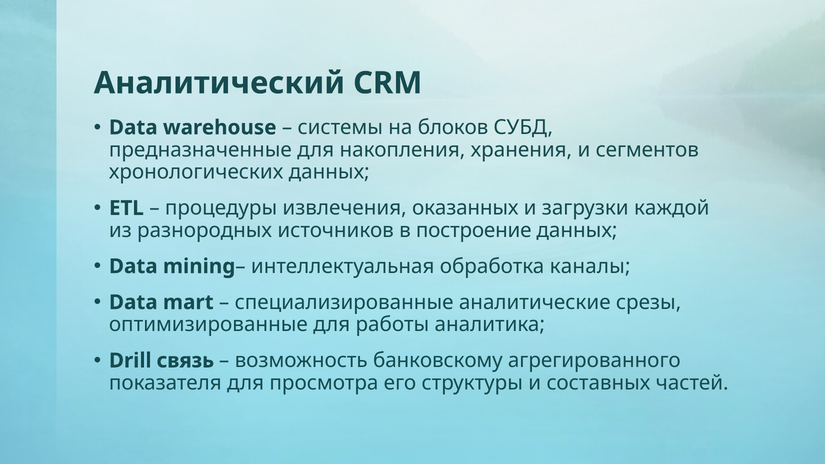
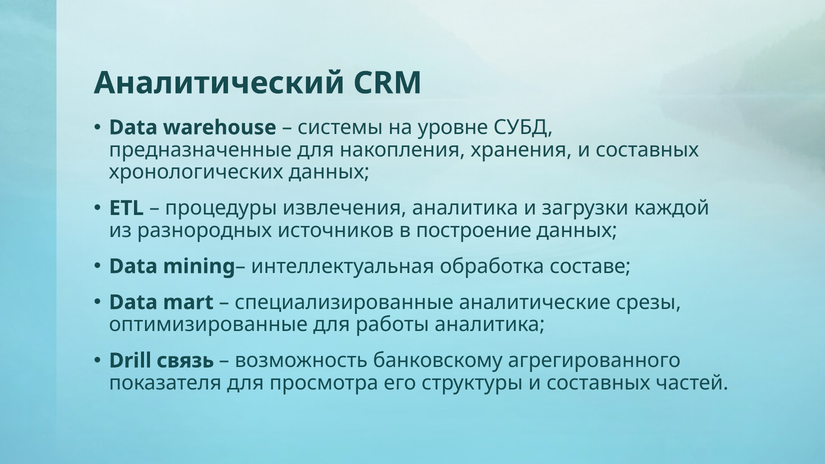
блоков: блоков -> уровне
хранения и сегментов: сегментов -> составных
извлечения оказанных: оказанных -> аналитика
каналы: каналы -> составе
